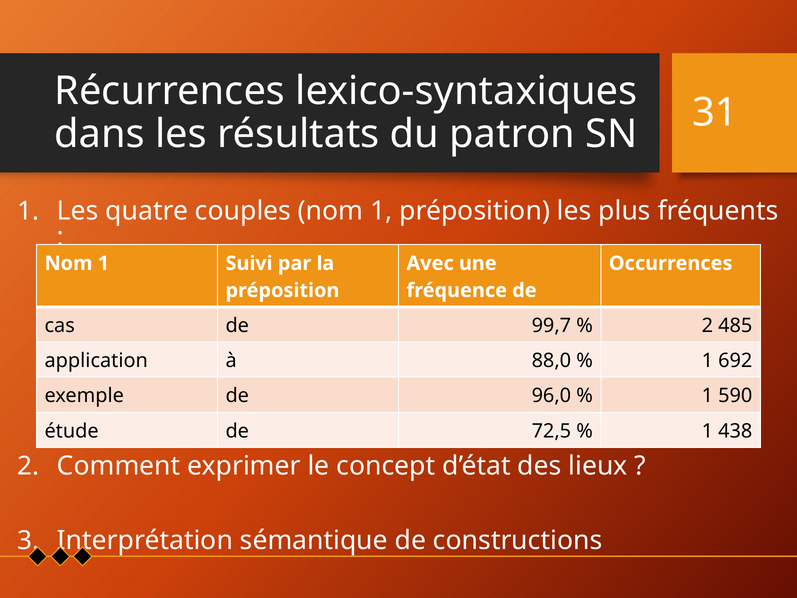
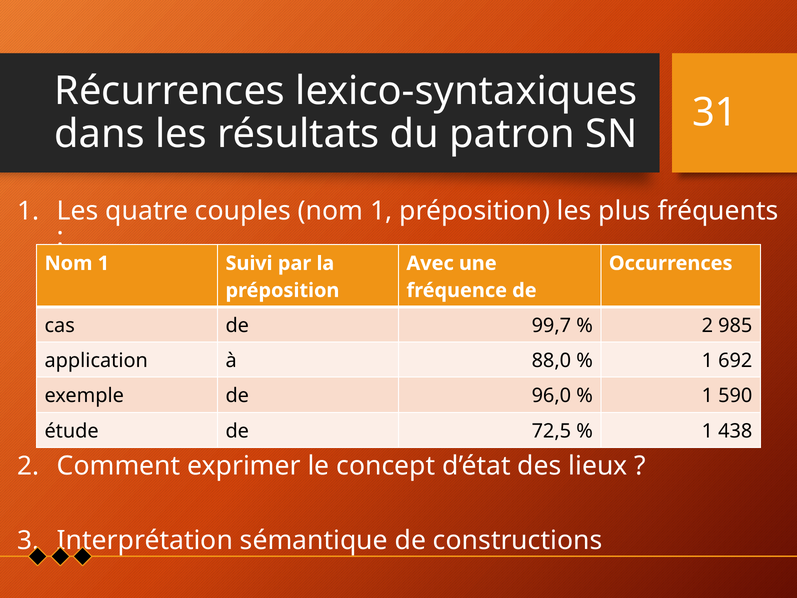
485: 485 -> 985
